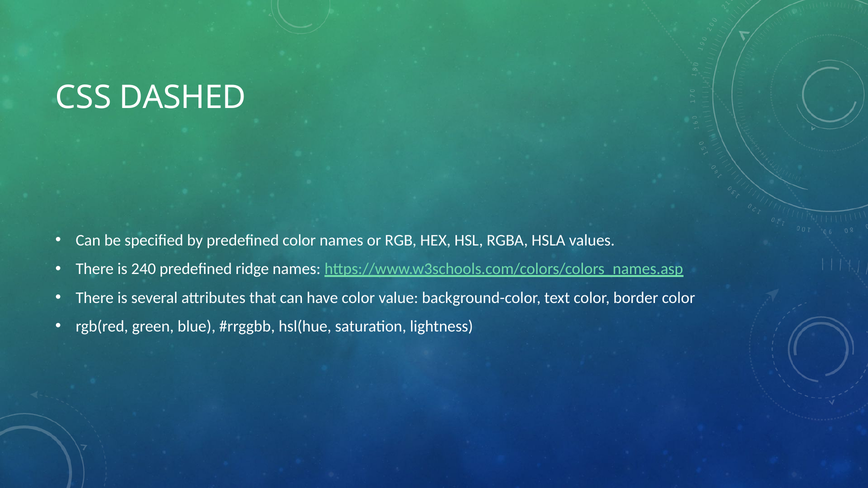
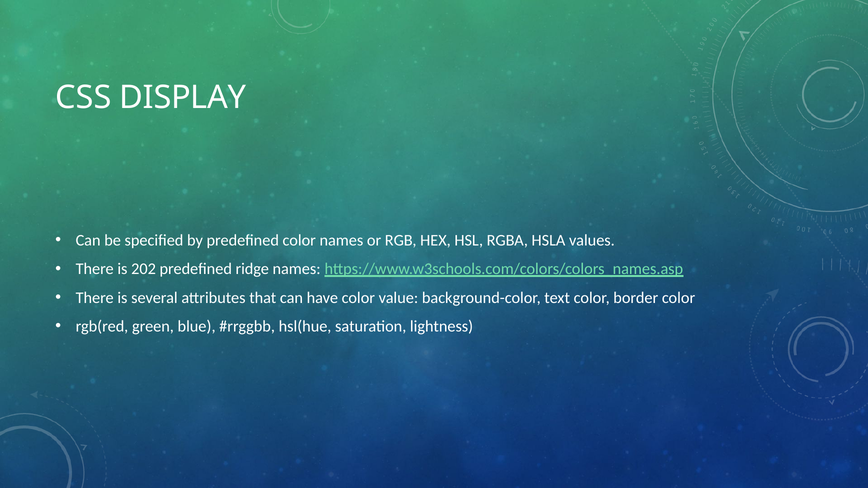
DASHED: DASHED -> DISPLAY
240: 240 -> 202
